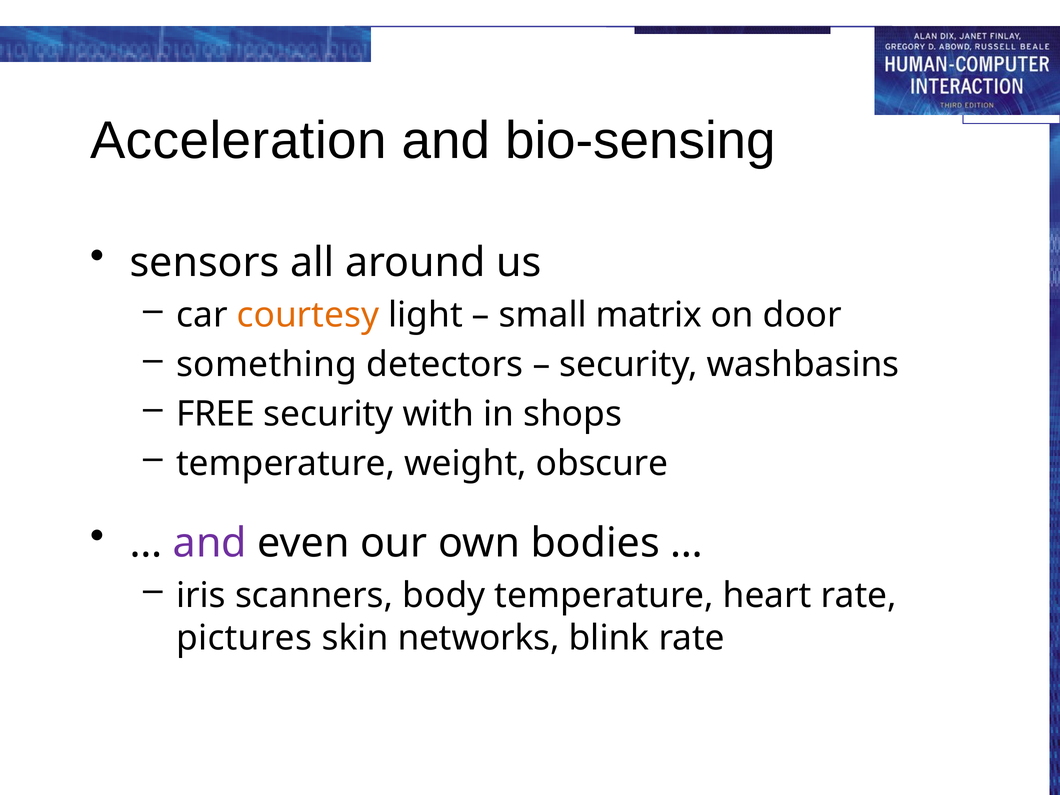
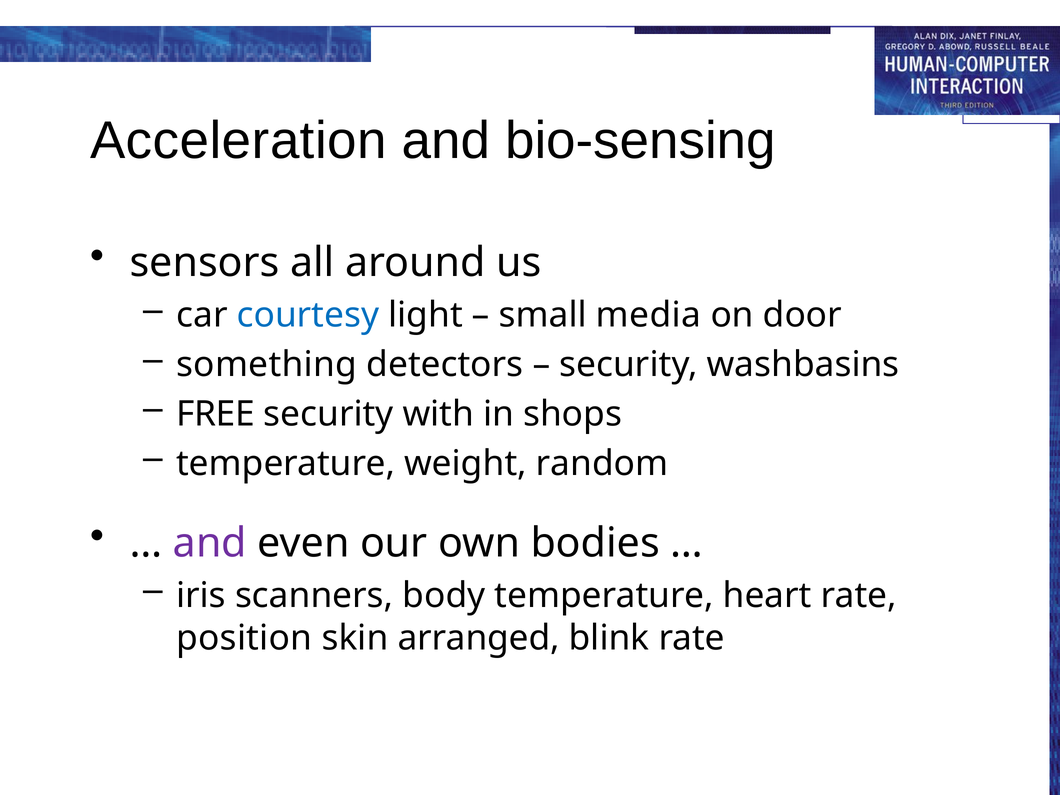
courtesy colour: orange -> blue
matrix: matrix -> media
obscure: obscure -> random
pictures: pictures -> position
networks: networks -> arranged
